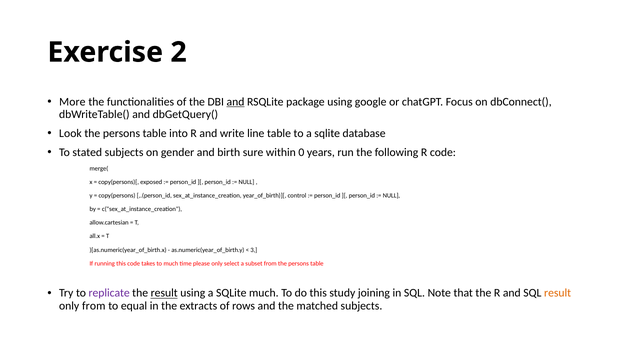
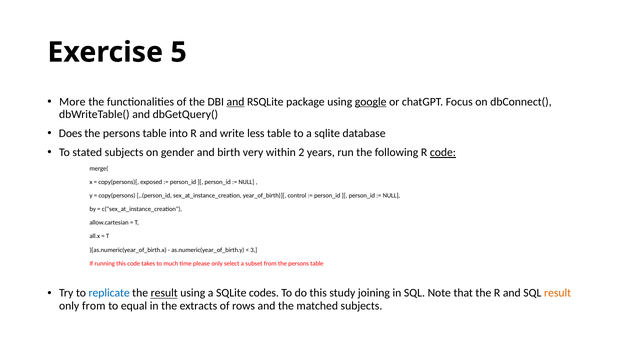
2: 2 -> 5
google underline: none -> present
Look: Look -> Does
line: line -> less
sure: sure -> very
0: 0 -> 2
code at (443, 152) underline: none -> present
replicate colour: purple -> blue
SQLite much: much -> codes
